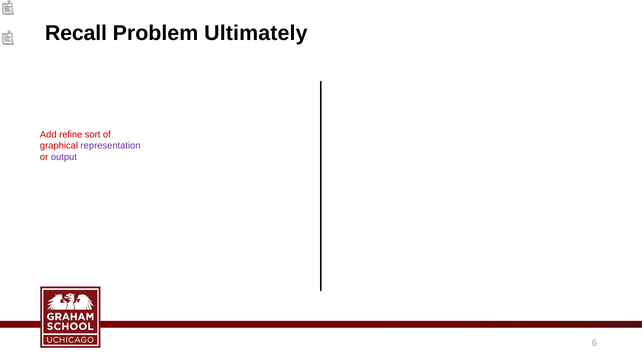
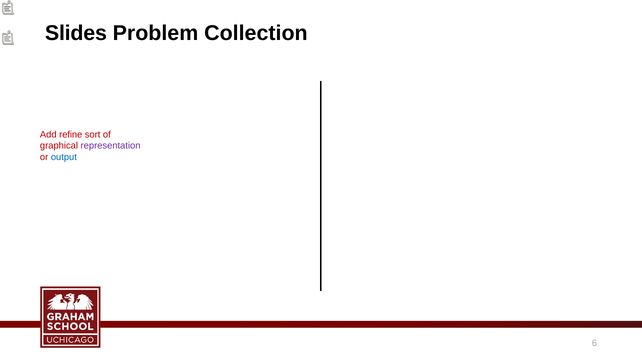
Recall: Recall -> Slides
Ultimately: Ultimately -> Collection
output colour: purple -> blue
